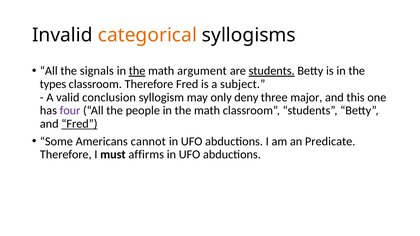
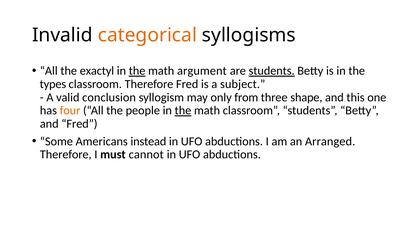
signals: signals -> exactyl
deny: deny -> from
major: major -> shape
four colour: purple -> orange
the at (183, 111) underline: none -> present
Fred at (79, 124) underline: present -> none
cannot: cannot -> instead
Predicate: Predicate -> Arranged
affirms: affirms -> cannot
